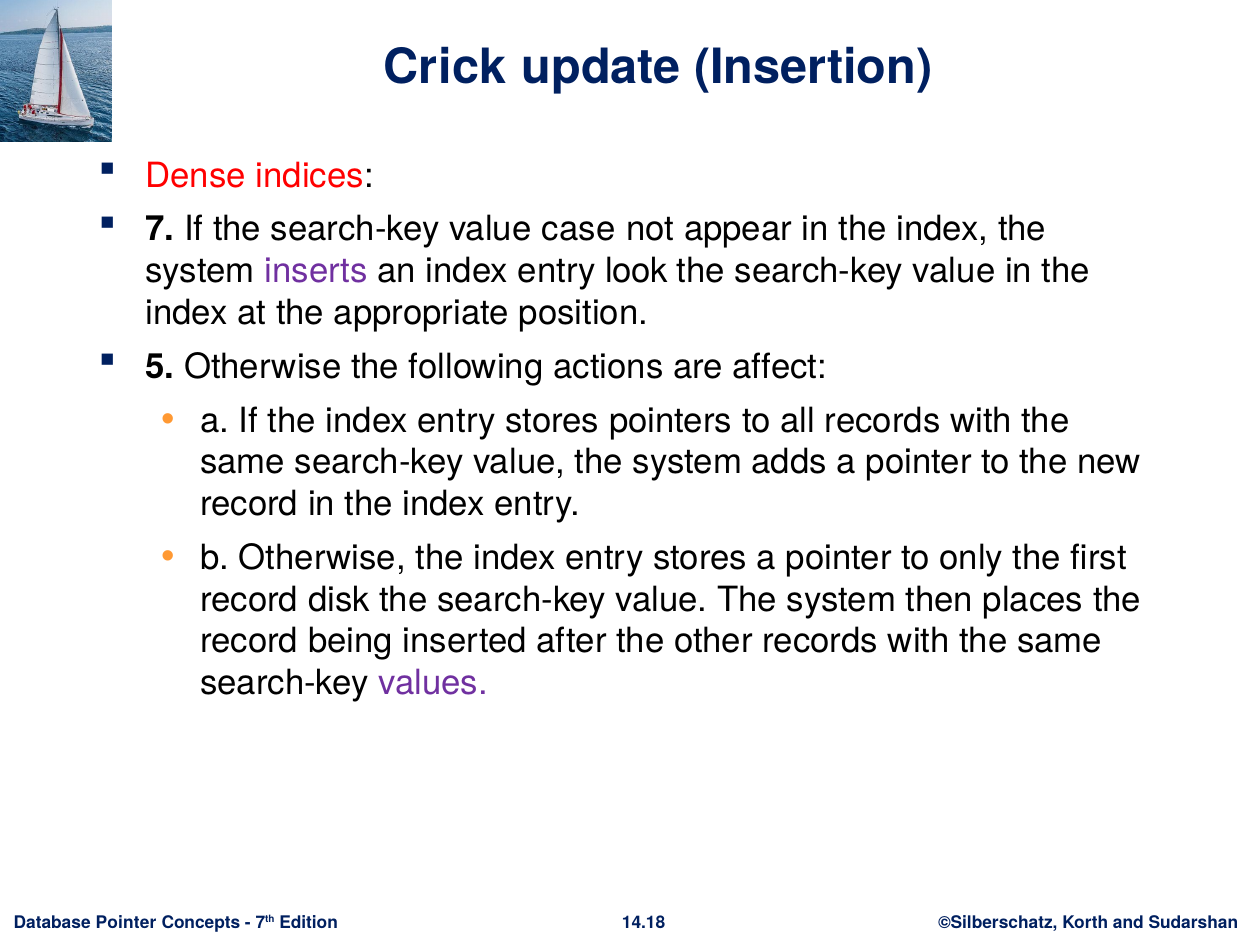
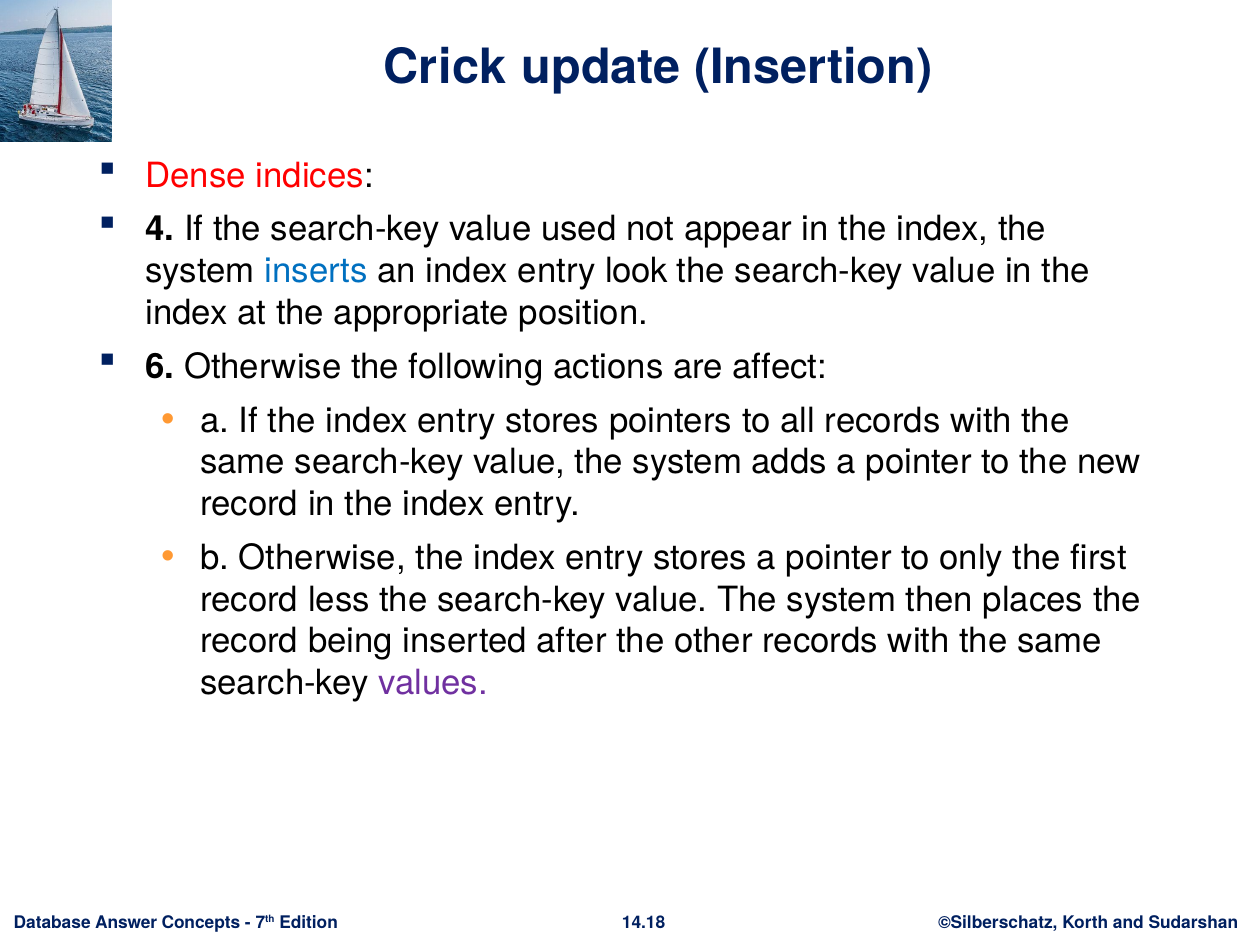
7: 7 -> 4
case: case -> used
inserts colour: purple -> blue
5: 5 -> 6
disk: disk -> less
Pointer at (126, 923): Pointer -> Answer
